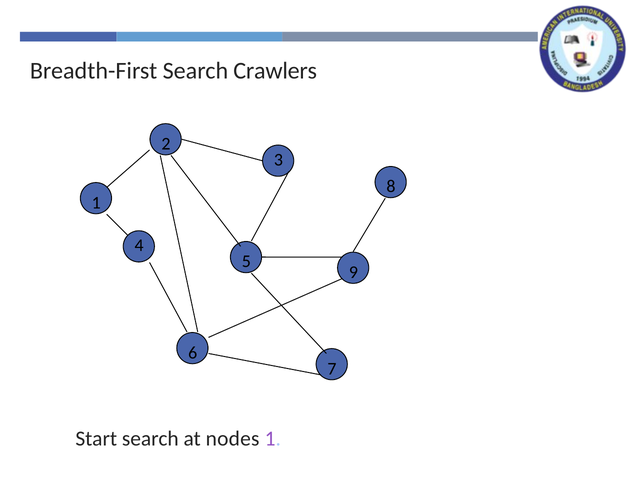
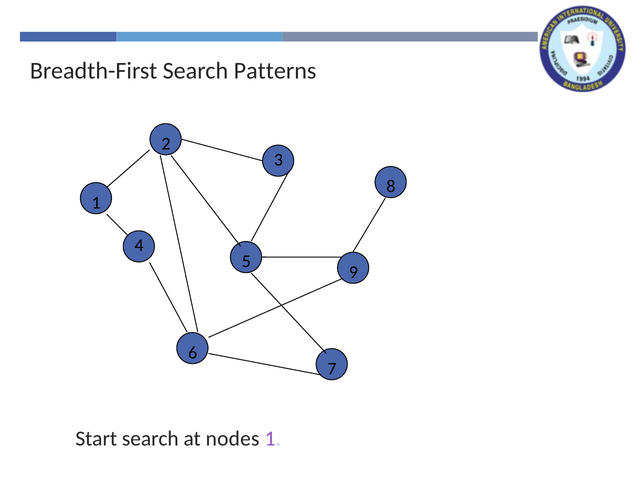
Crawlers: Crawlers -> Patterns
